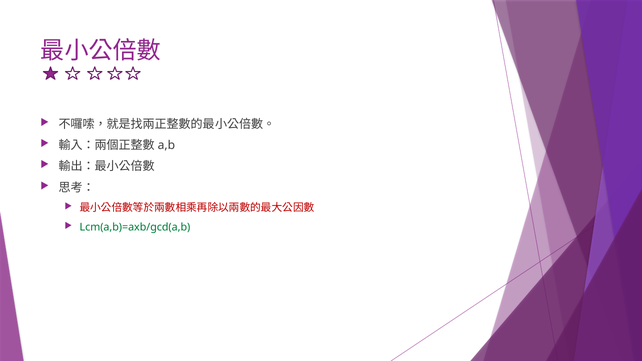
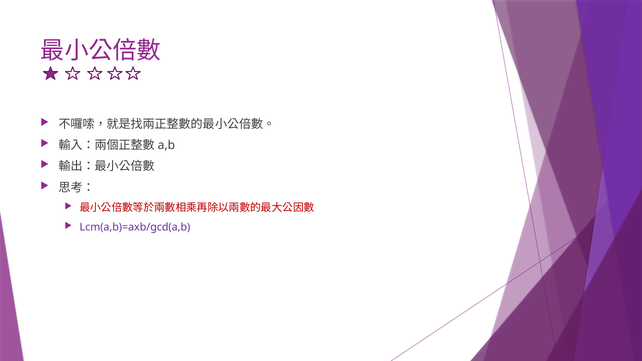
Lcm(a,b)=axb/gcd(a,b colour: green -> purple
